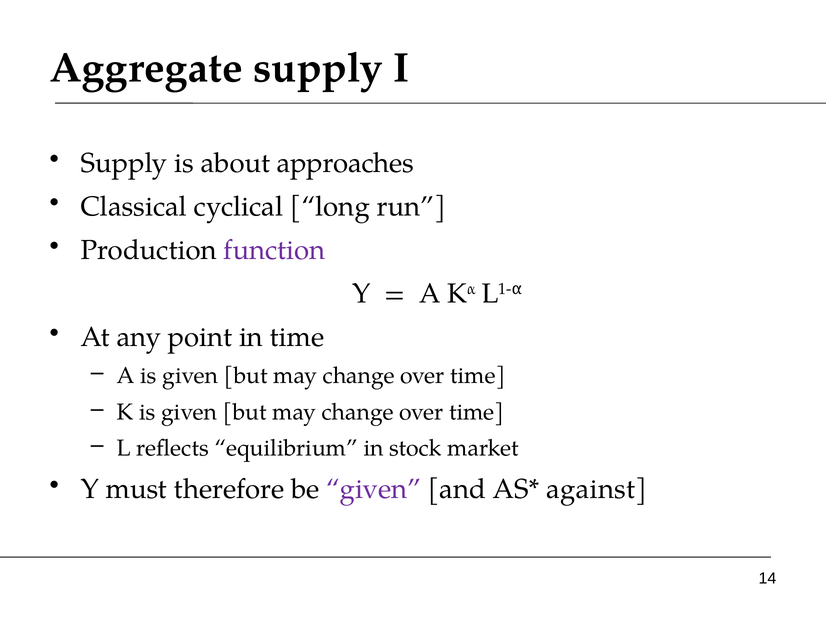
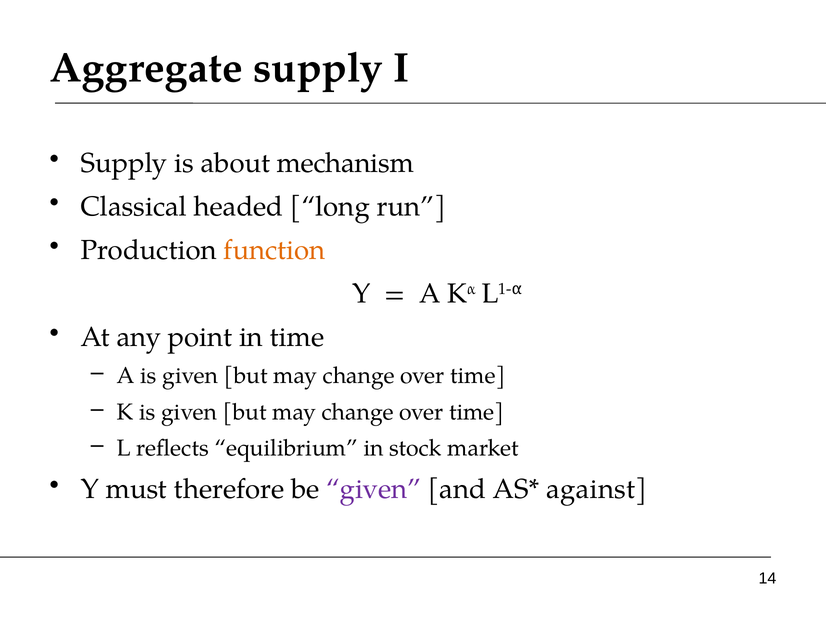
approaches: approaches -> mechanism
cyclical: cyclical -> headed
function colour: purple -> orange
